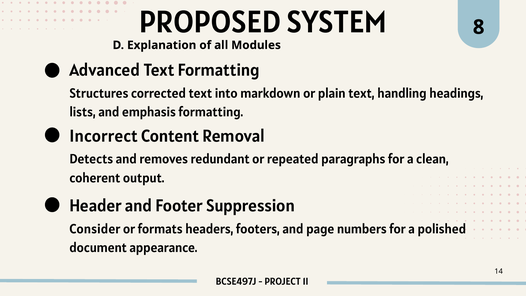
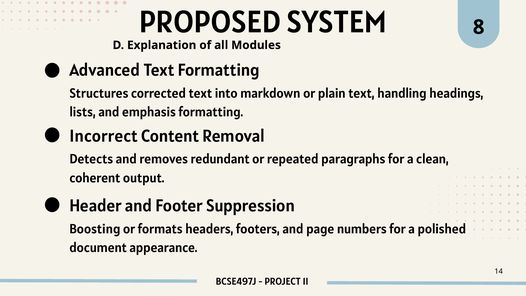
Consider: Consider -> Boosting
